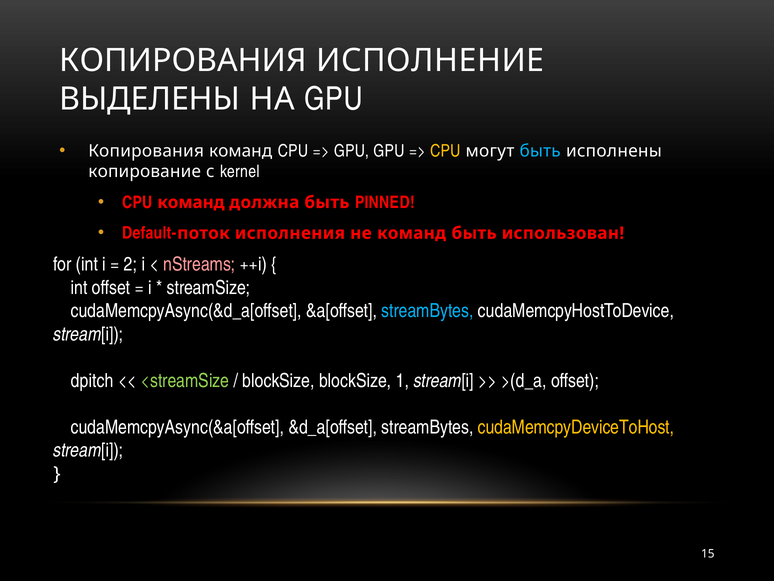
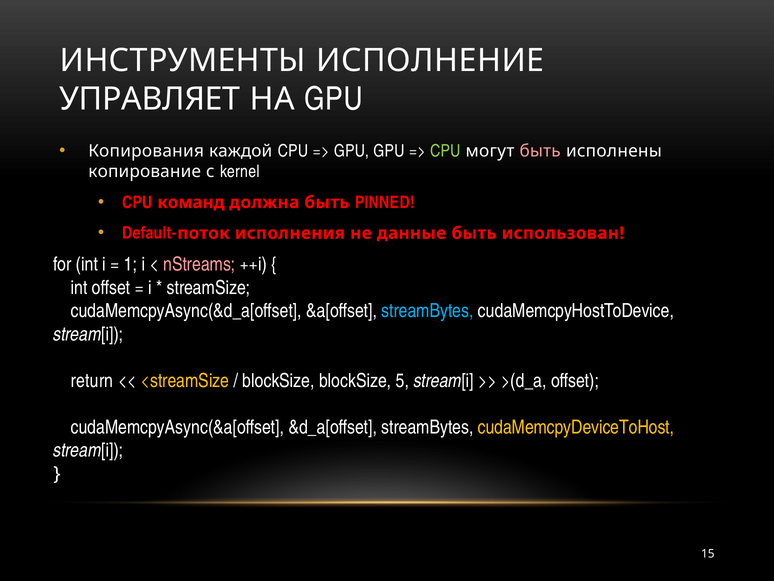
КОПИРОВАНИЯ at (183, 60): КОПИРОВАНИЯ -> ИНСТРУМЕНТЫ
ВЫДЕЛЕНЫ: ВЫДЕЛЕНЫ -> УПРАВЛЯЕТ
Копирования команд: команд -> каждой
CPU at (445, 151) colour: yellow -> light green
быть at (540, 151) colour: light blue -> pink
не команд: команд -> данные
2: 2 -> 1
dpitch: dpitch -> return
<streamSize colour: light green -> yellow
1: 1 -> 5
